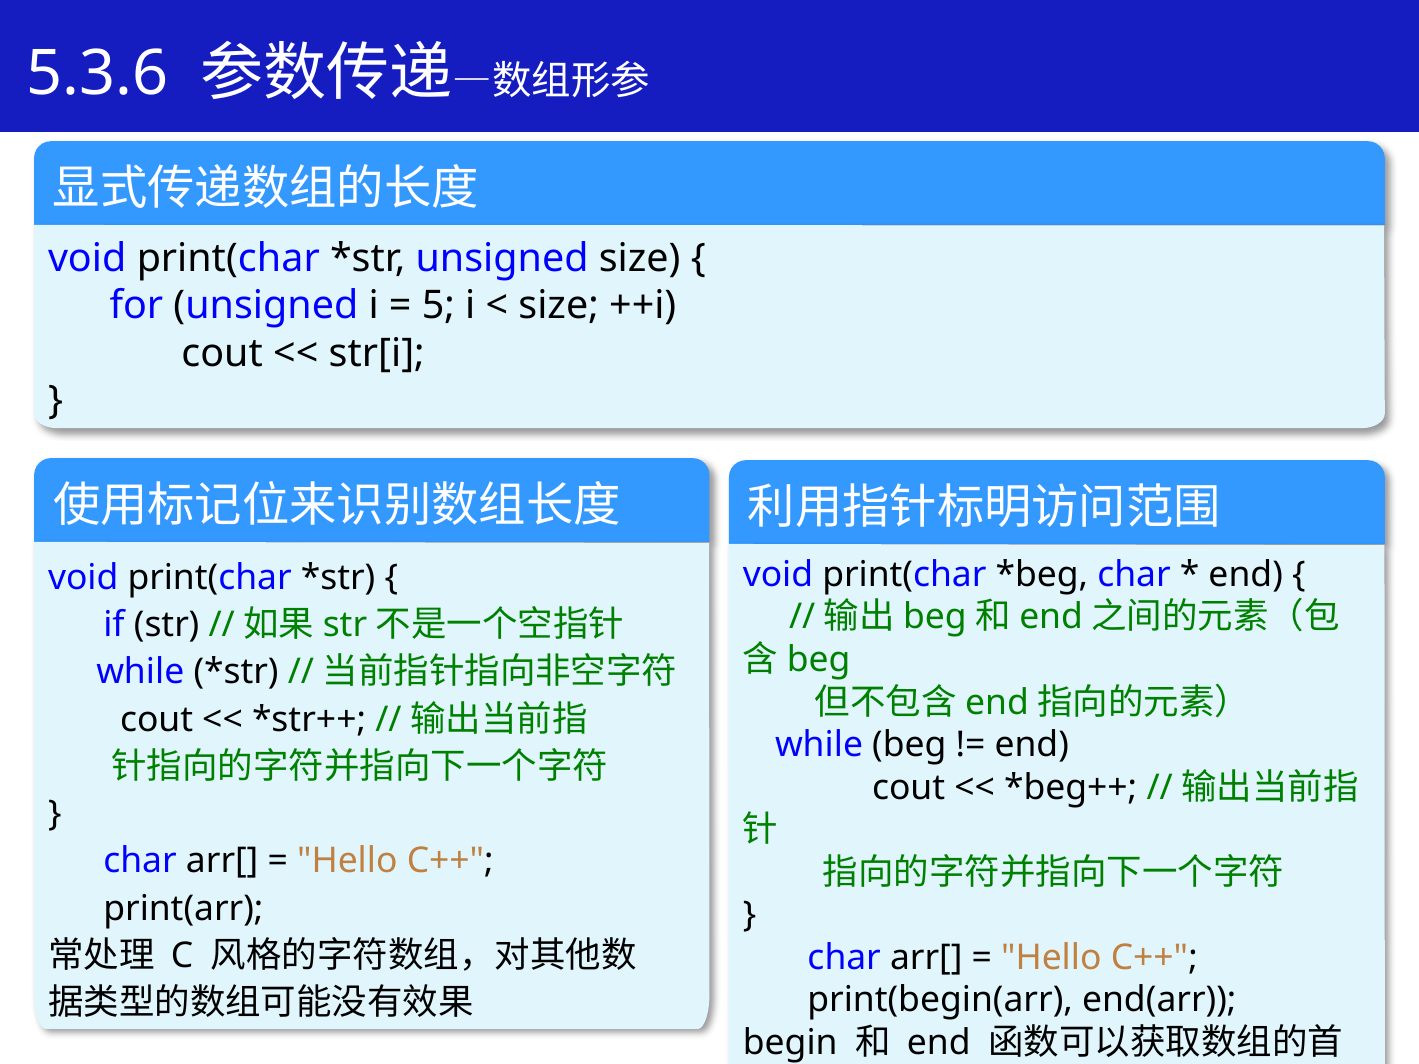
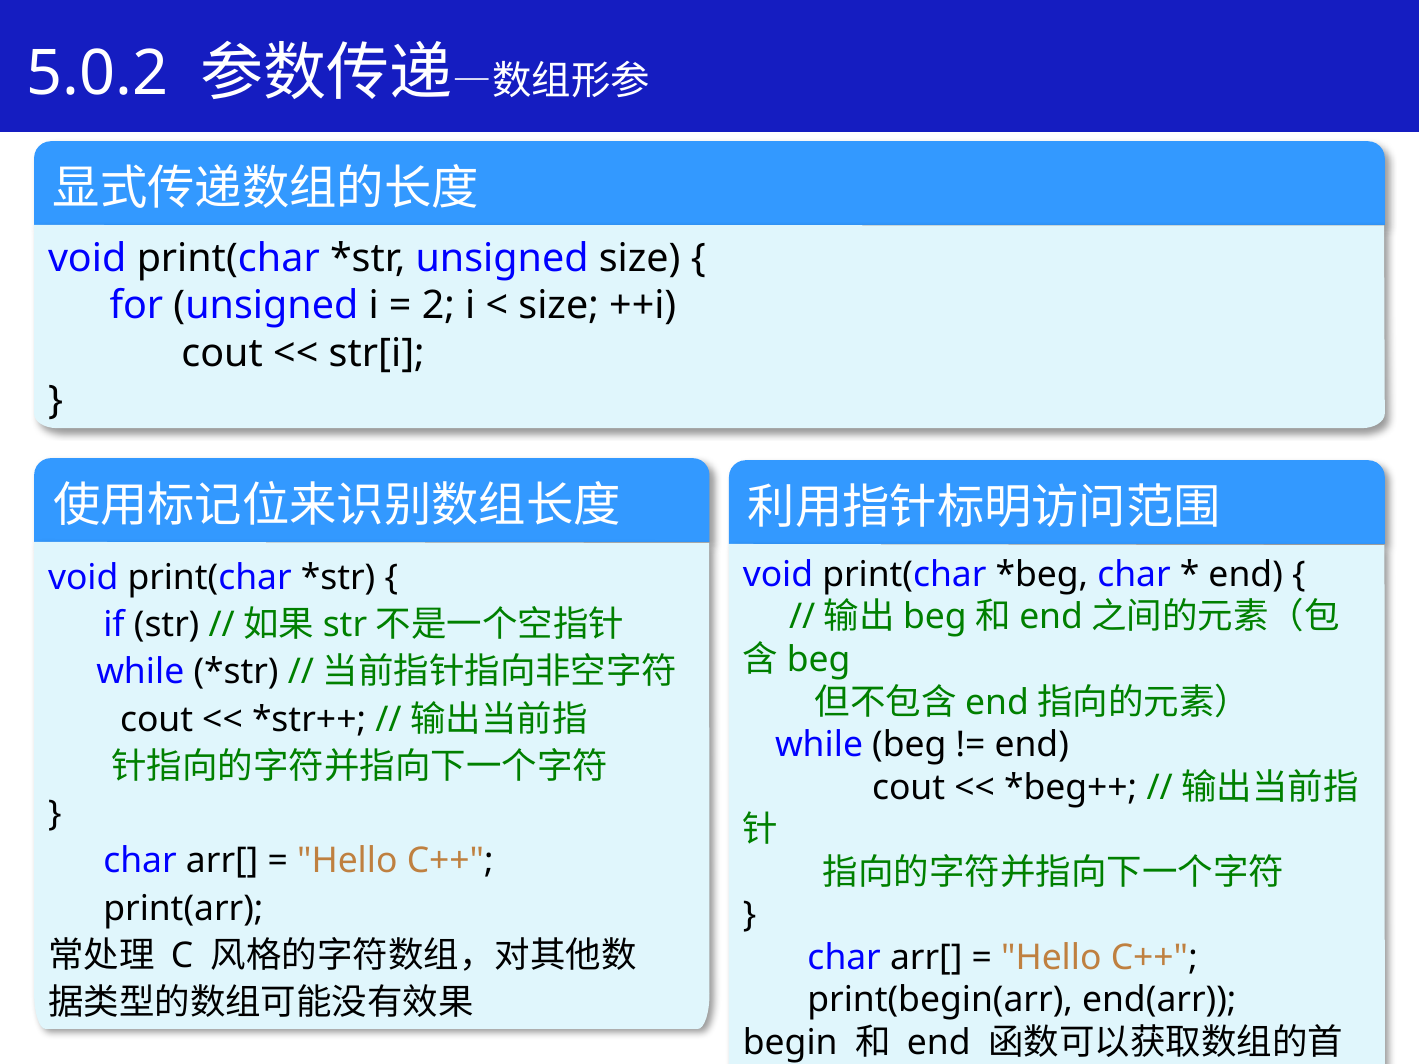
5.3.6: 5.3.6 -> 5.0.2
5: 5 -> 2
